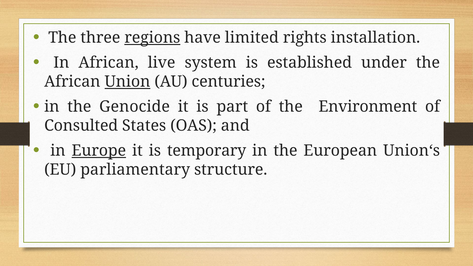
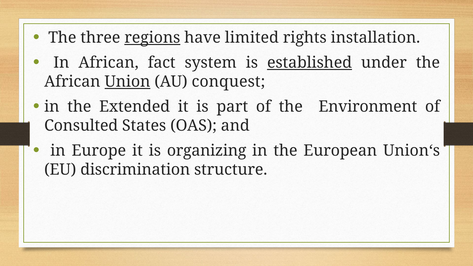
live: live -> fact
established underline: none -> present
centuries: centuries -> conquest
Genocide: Genocide -> Extended
Europe underline: present -> none
temporary: temporary -> organizing
parliamentary: parliamentary -> discrimination
